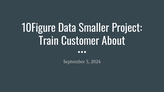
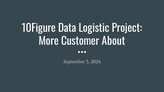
Smaller: Smaller -> Logistic
Train: Train -> More
